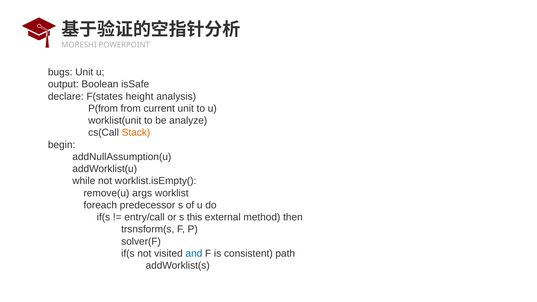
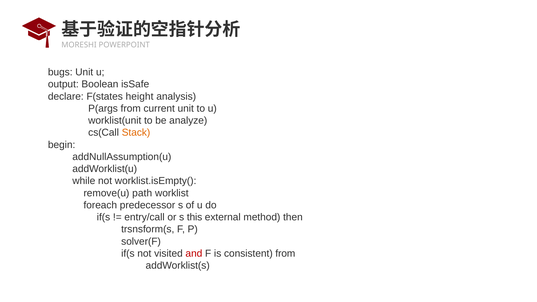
P(from: P(from -> P(args
args: args -> path
and colour: blue -> red
consistent path: path -> from
